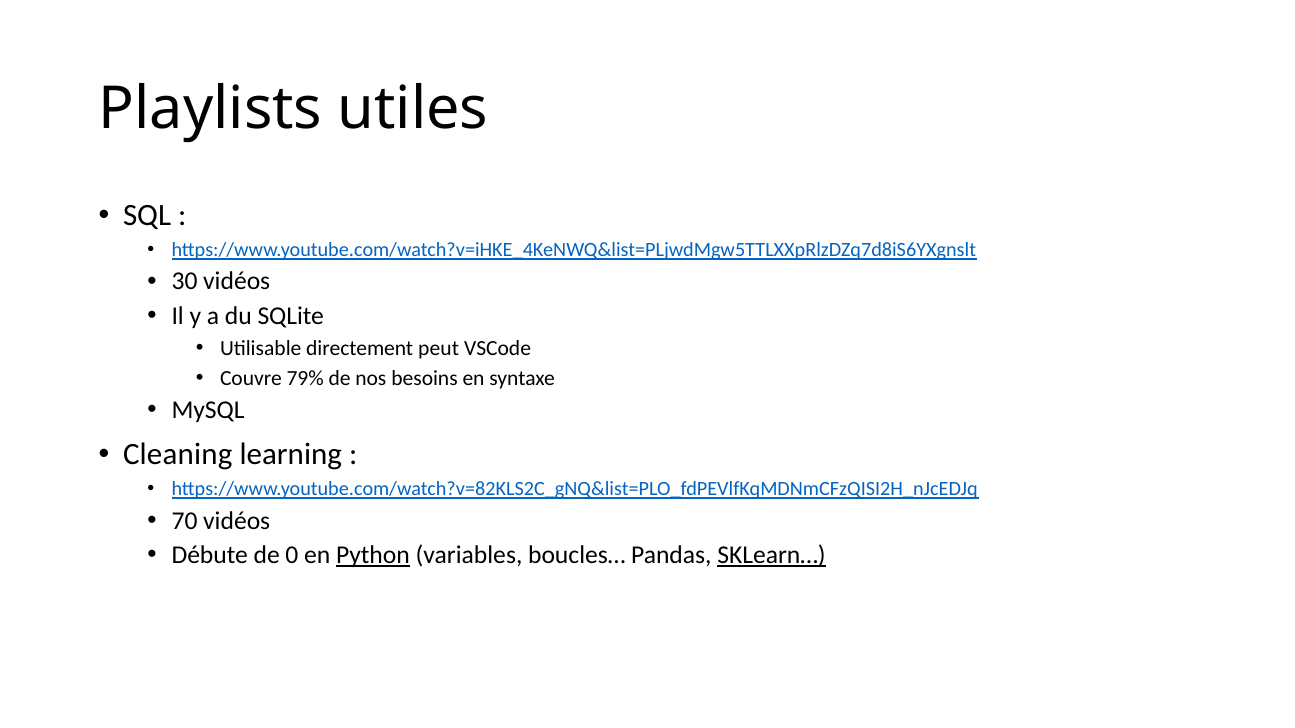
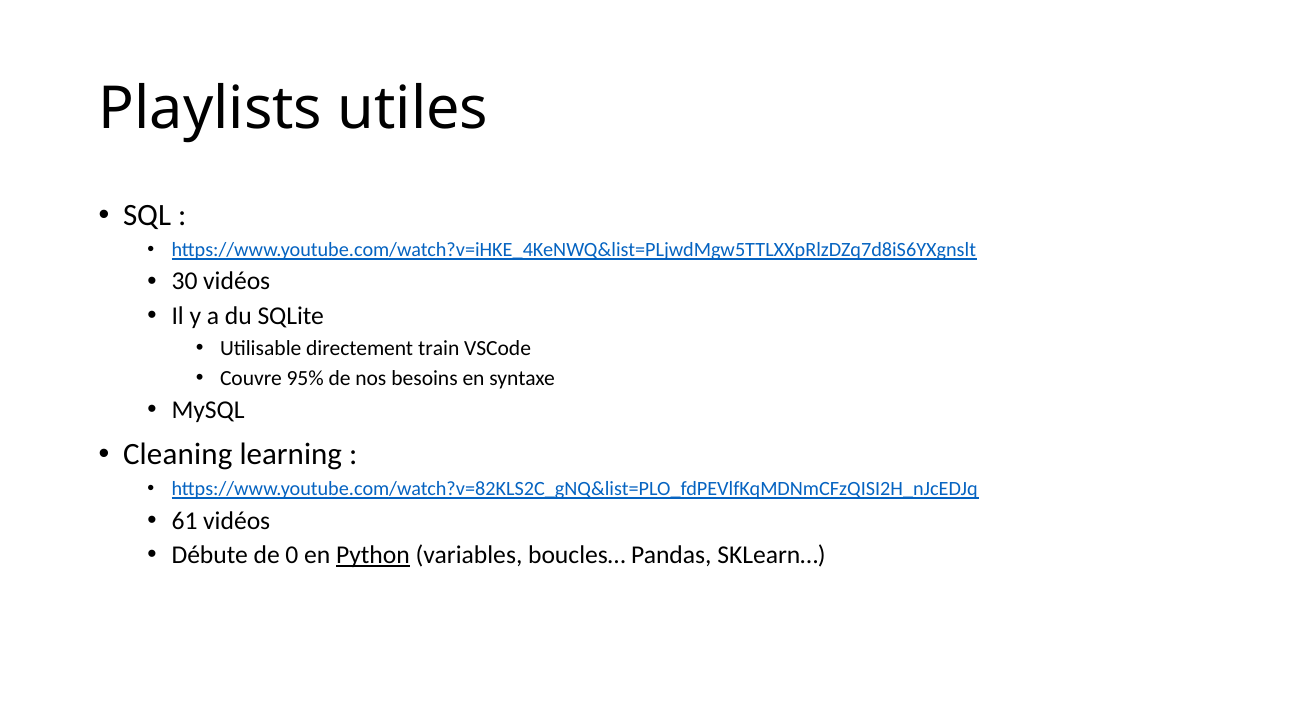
peut: peut -> train
79%: 79% -> 95%
70: 70 -> 61
SKLearn… underline: present -> none
